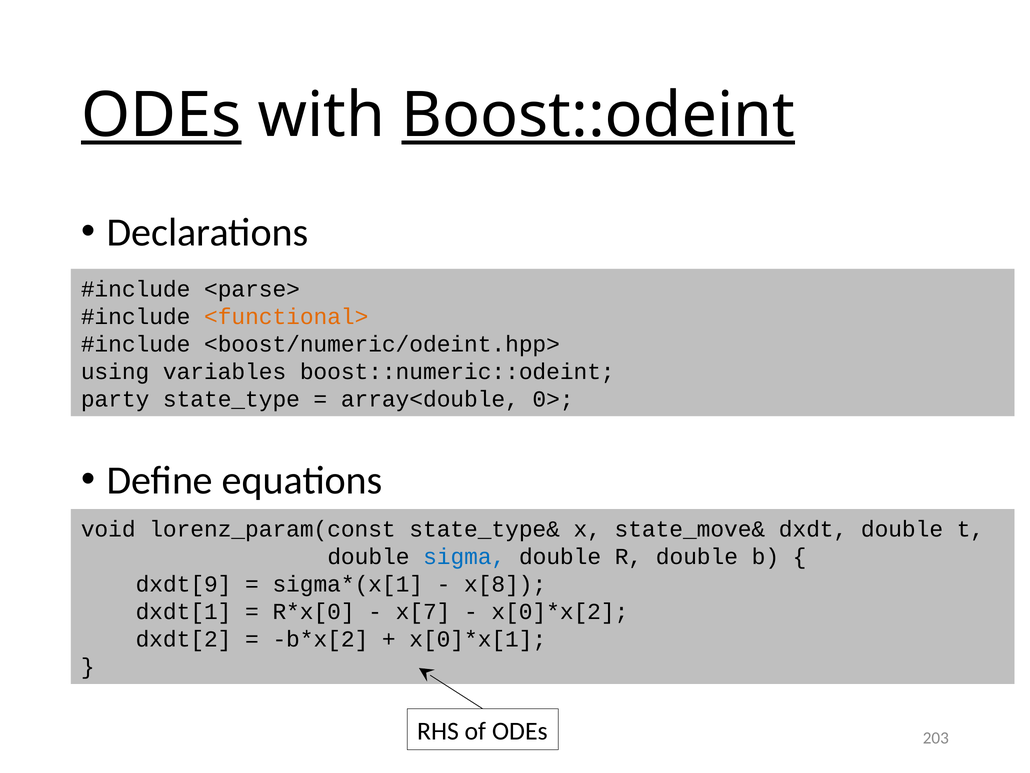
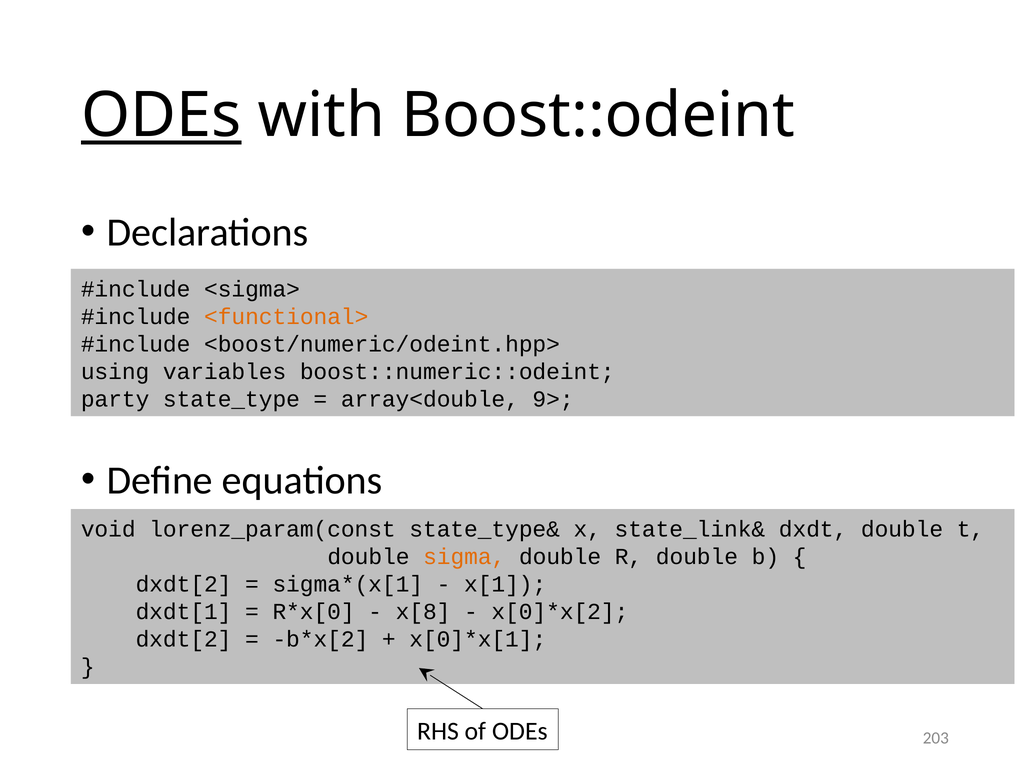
Boost::odeint underline: present -> none
<parse>: <parse> -> <sigma>
0>: 0> -> 9>
state_move&: state_move& -> state_link&
sigma colour: blue -> orange
dxdt[9 at (184, 584): dxdt[9 -> dxdt[2
x[8: x[8 -> x[1
x[7: x[7 -> x[8
